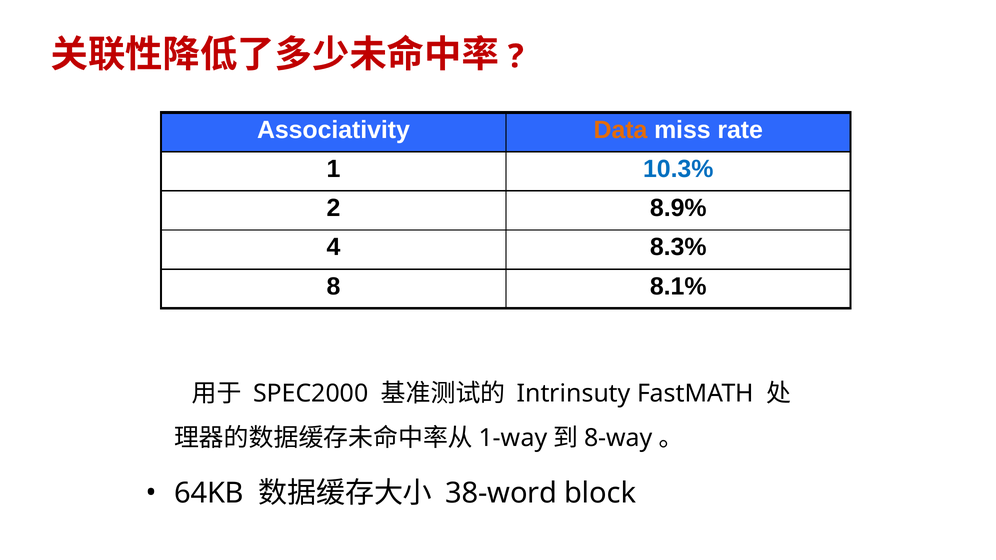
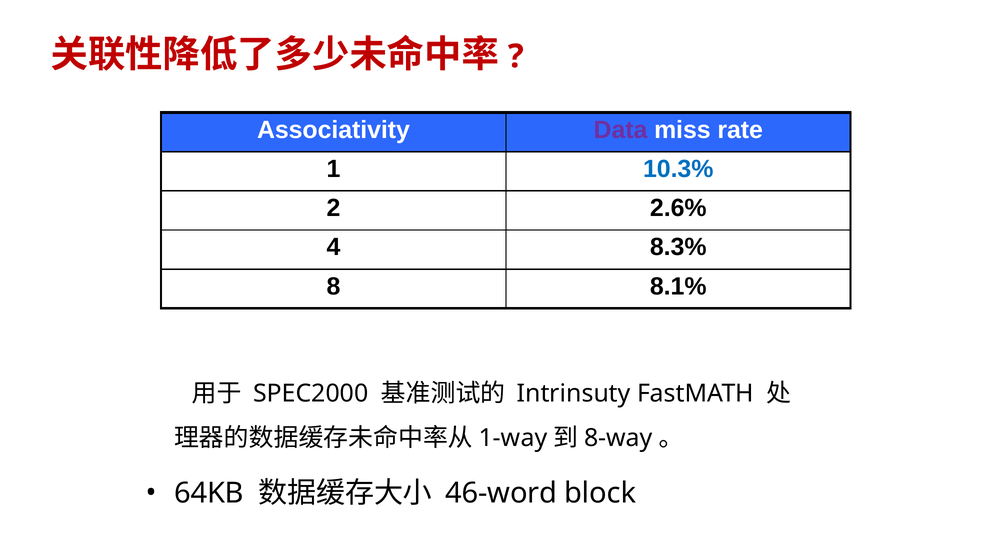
Data colour: orange -> purple
8.9%: 8.9% -> 2.6%
38-word: 38-word -> 46-word
